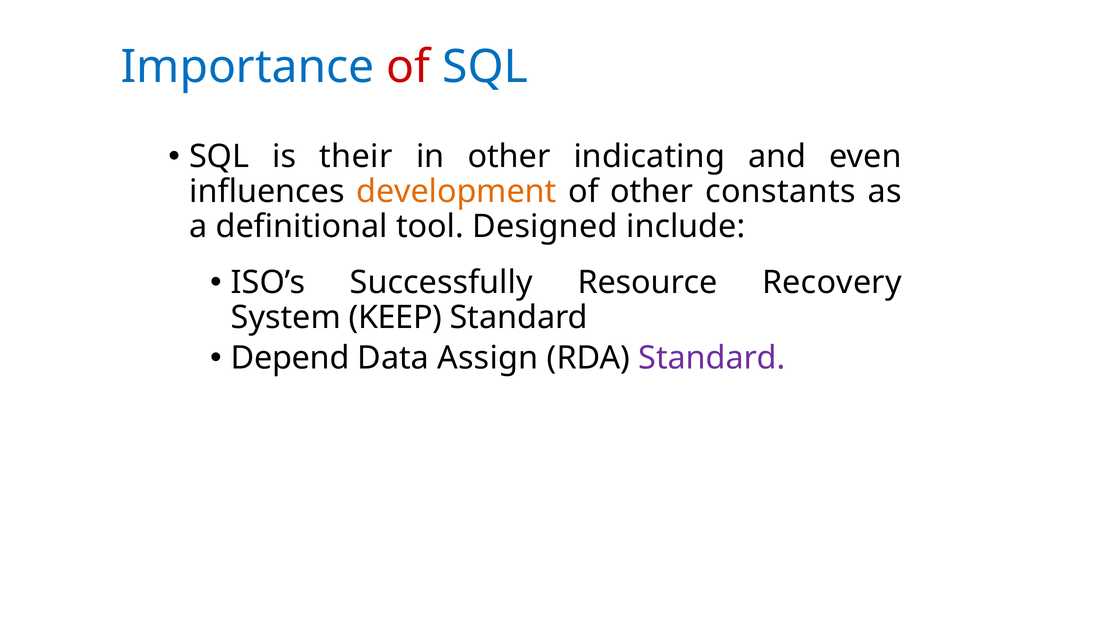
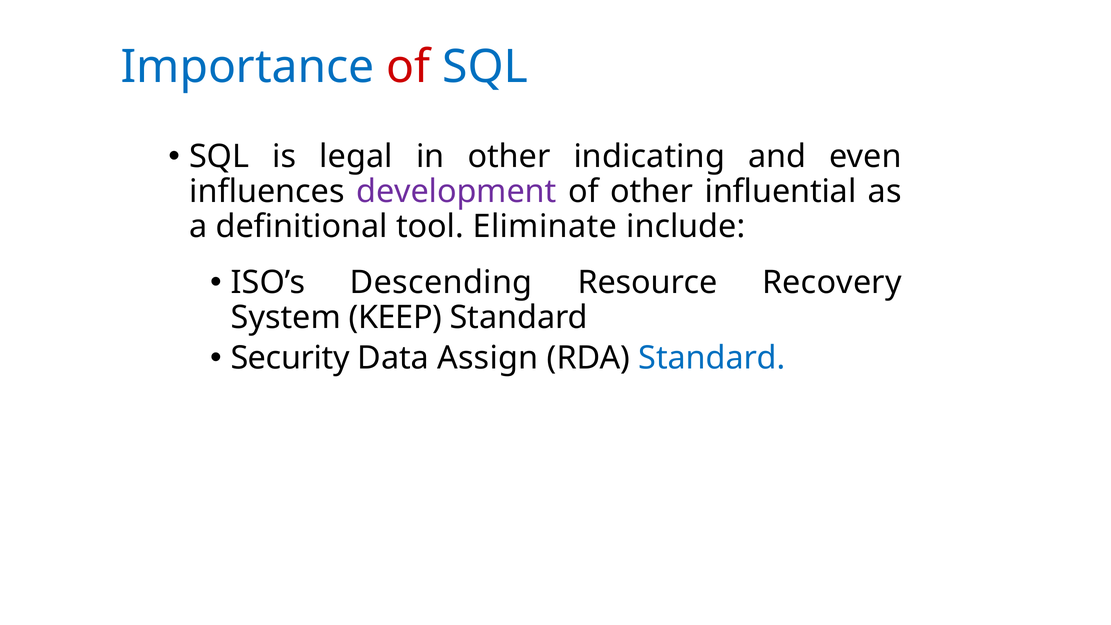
their: their -> legal
development colour: orange -> purple
constants: constants -> influential
Designed: Designed -> Eliminate
Successfully: Successfully -> Descending
Depend: Depend -> Security
Standard at (712, 358) colour: purple -> blue
